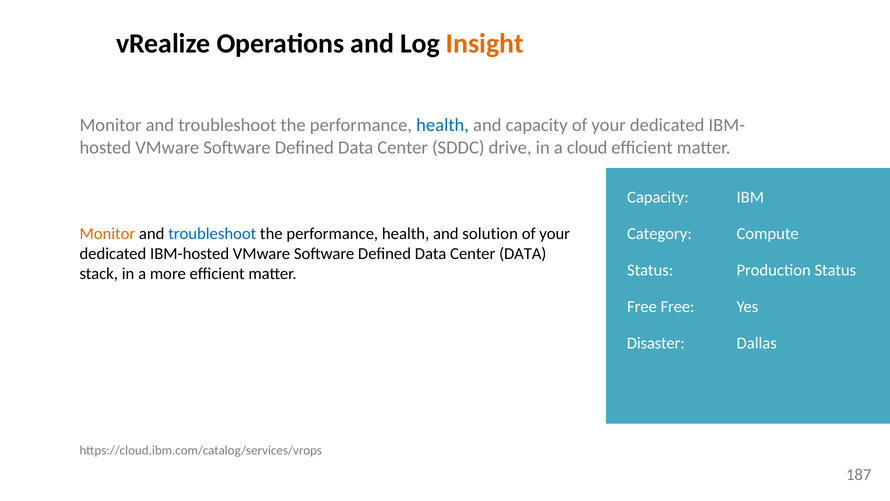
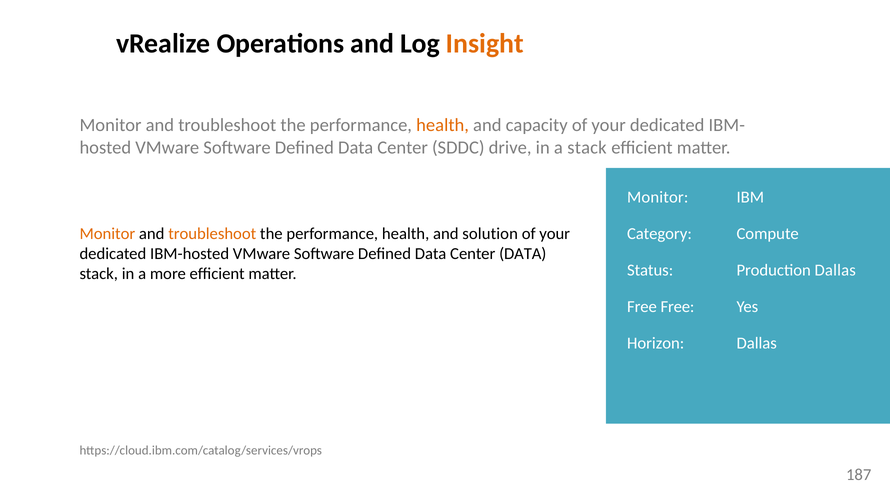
health at (443, 125) colour: blue -> orange
a cloud: cloud -> stack
Capacity at (658, 197): Capacity -> Monitor
troubleshoot at (212, 233) colour: blue -> orange
Production Status: Status -> Dallas
Disaster: Disaster -> Horizon
